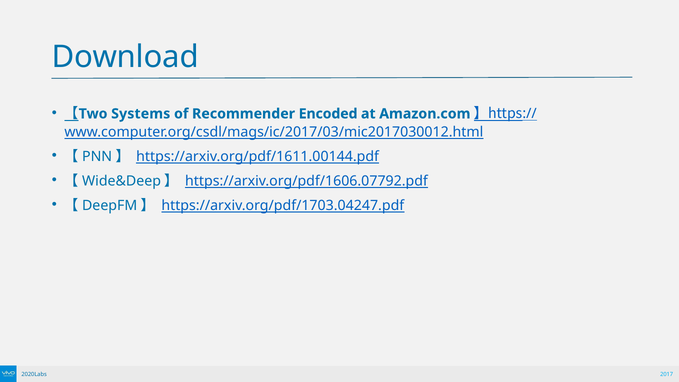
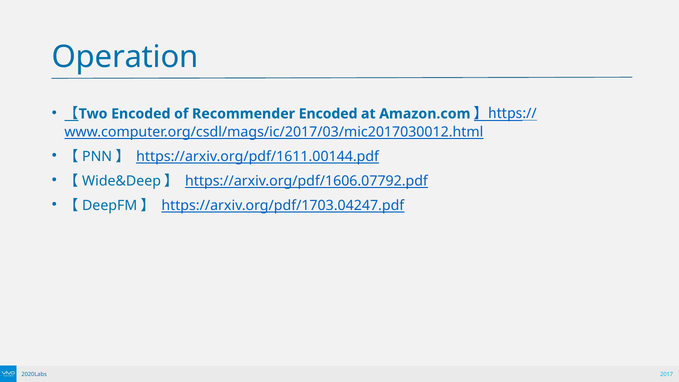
Download: Download -> Operation
Systems at (141, 114): Systems -> Encoded
